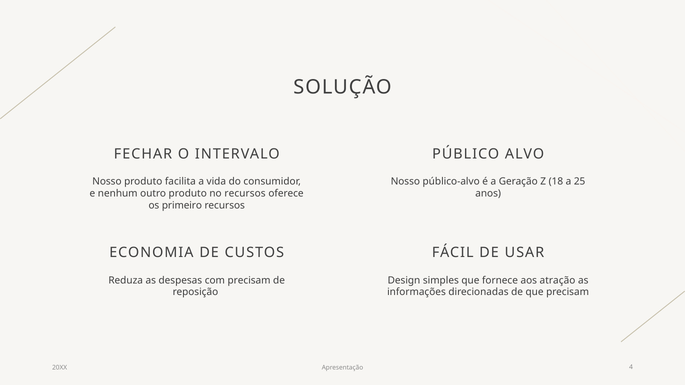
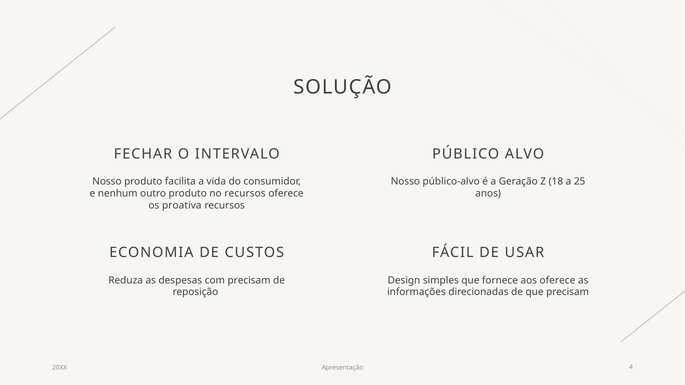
primeiro: primeiro -> proativa
aos atração: atração -> oferece
